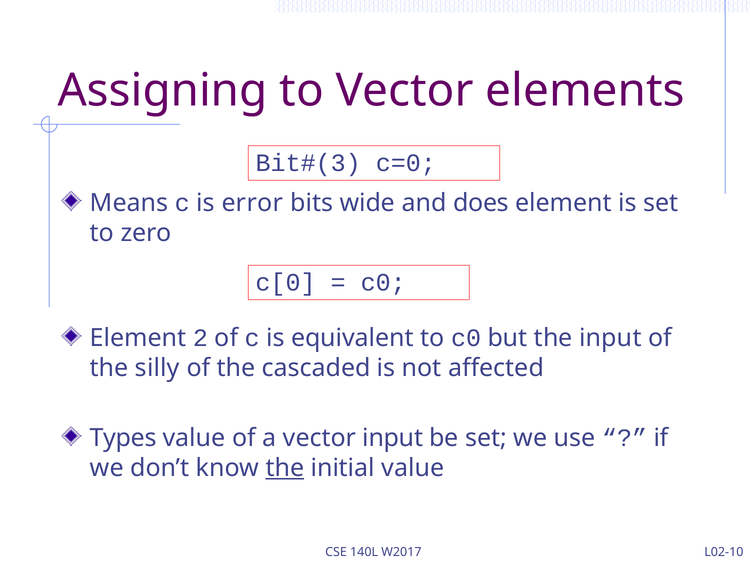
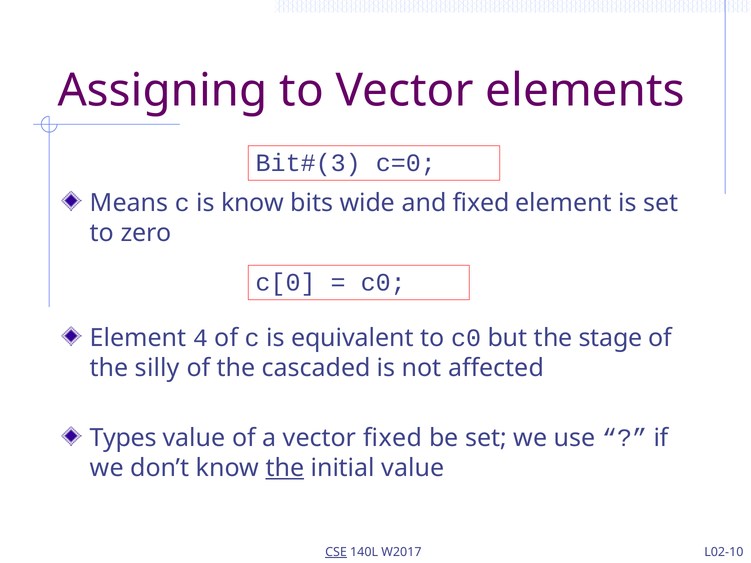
is error: error -> know
and does: does -> fixed
2: 2 -> 4
the input: input -> stage
vector input: input -> fixed
CSE underline: none -> present
